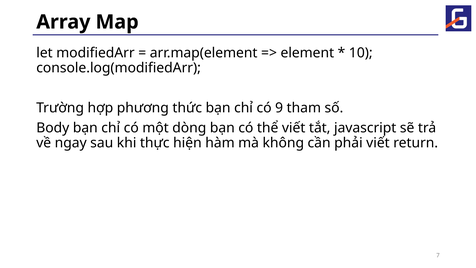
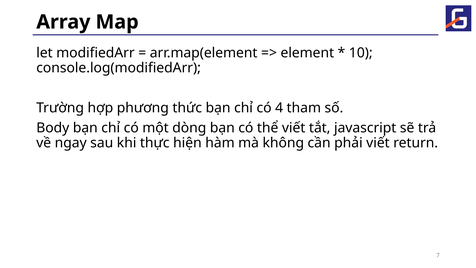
9: 9 -> 4
